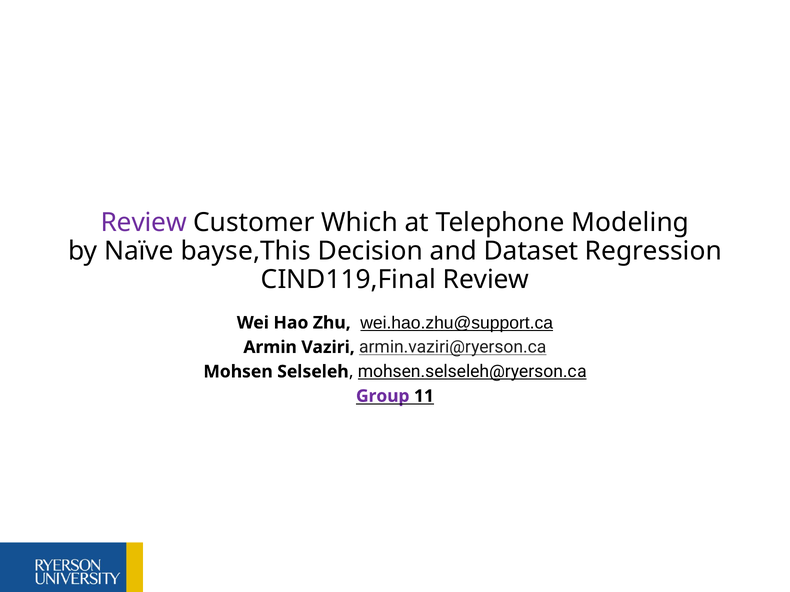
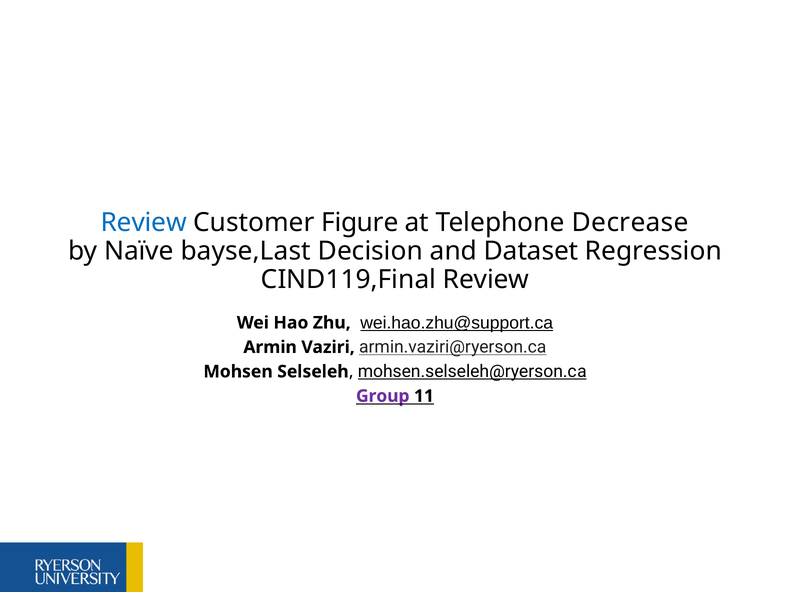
Review at (144, 223) colour: purple -> blue
Which: Which -> Figure
Modeling: Modeling -> Decrease
bayse,This: bayse,This -> bayse,Last
